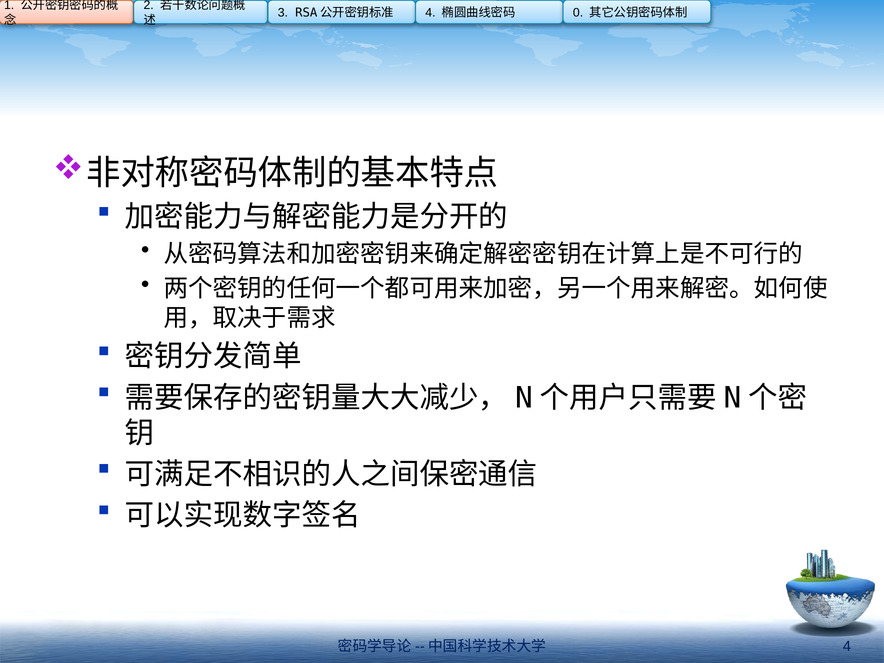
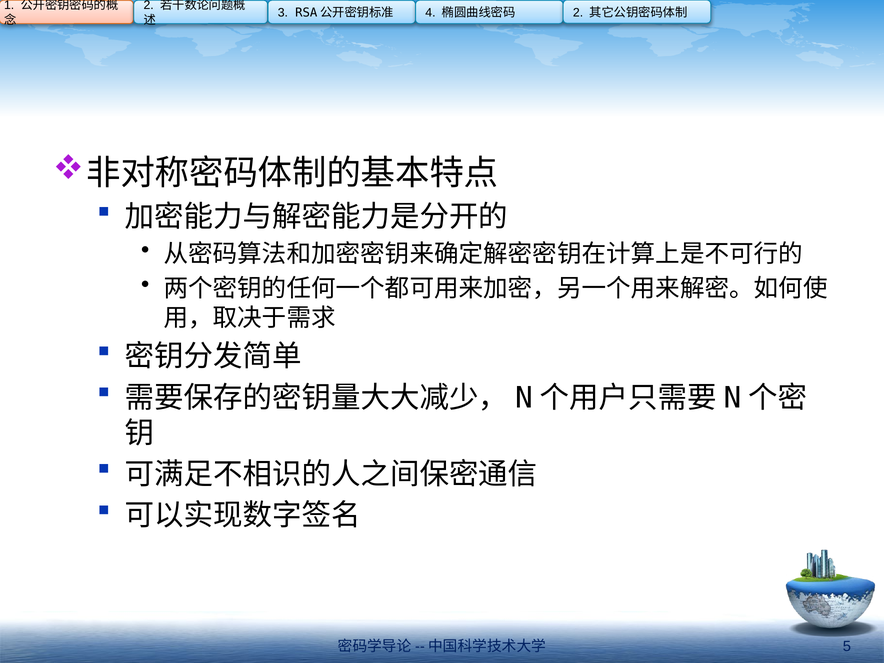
0 at (578, 12): 0 -> 2
4 at (847, 646): 4 -> 5
